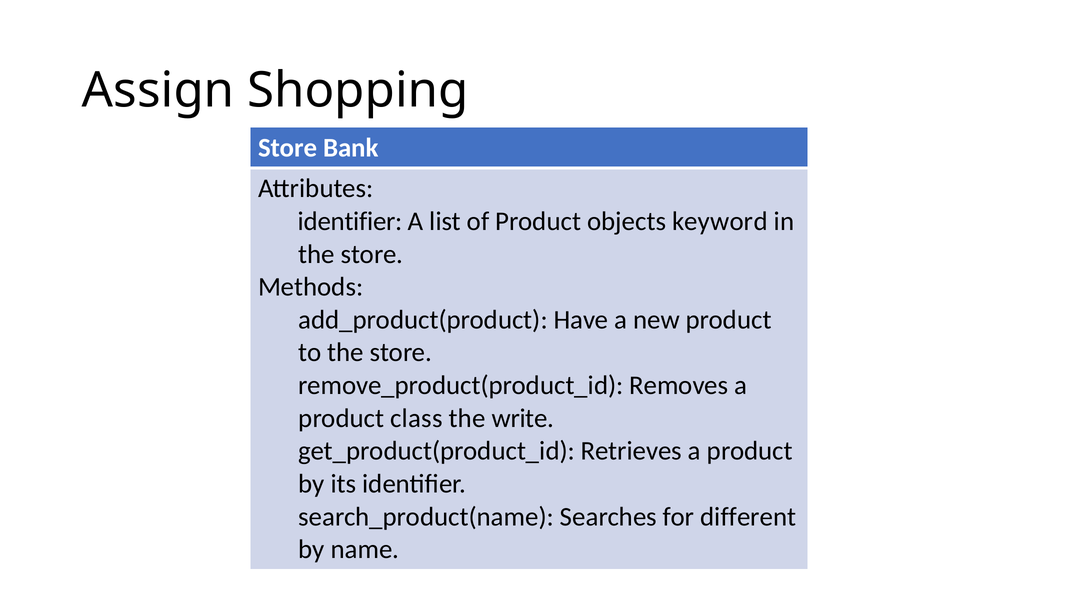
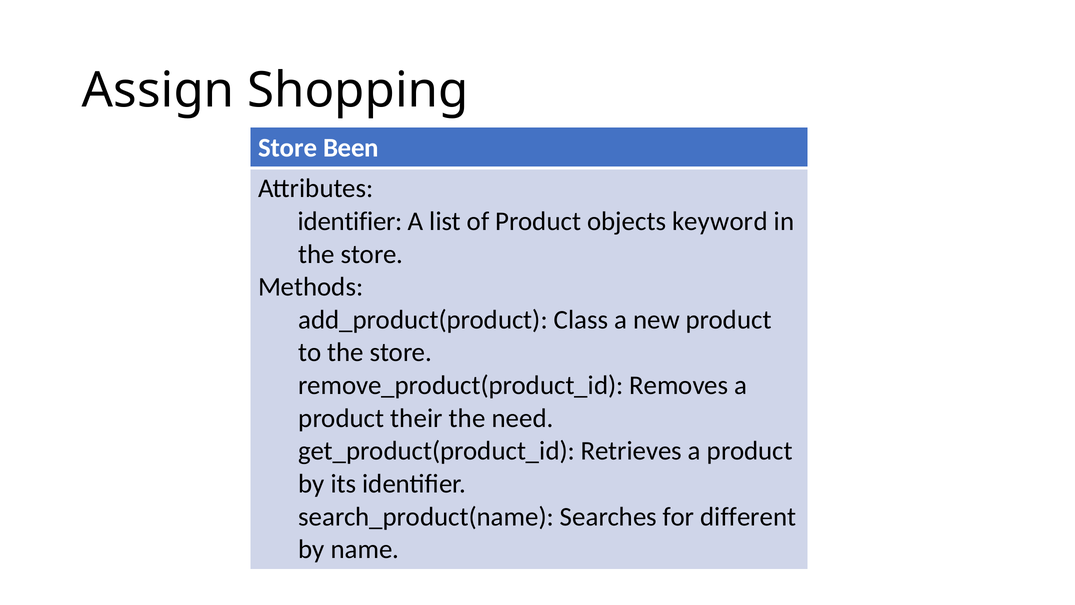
Bank: Bank -> Been
Have: Have -> Class
class: class -> their
write: write -> need
